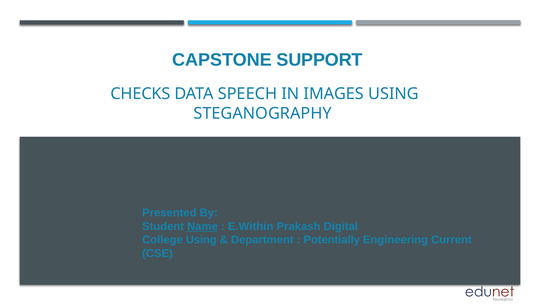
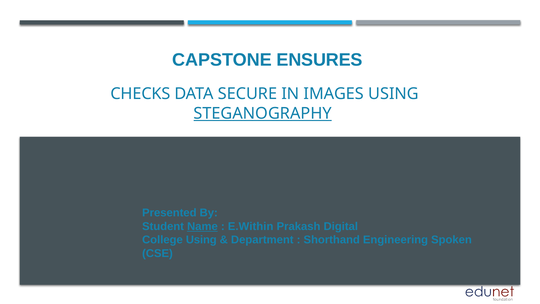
SUPPORT: SUPPORT -> ENSURES
SPEECH: SPEECH -> SECURE
STEGANOGRAPHY underline: none -> present
Potentially: Potentially -> Shorthand
Current: Current -> Spoken
